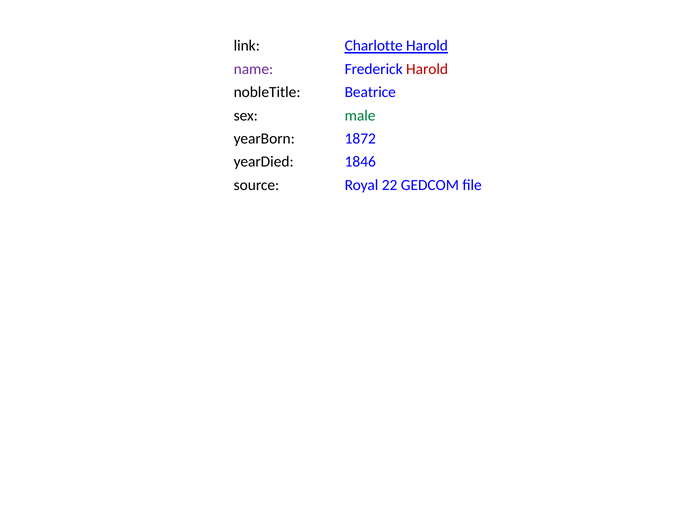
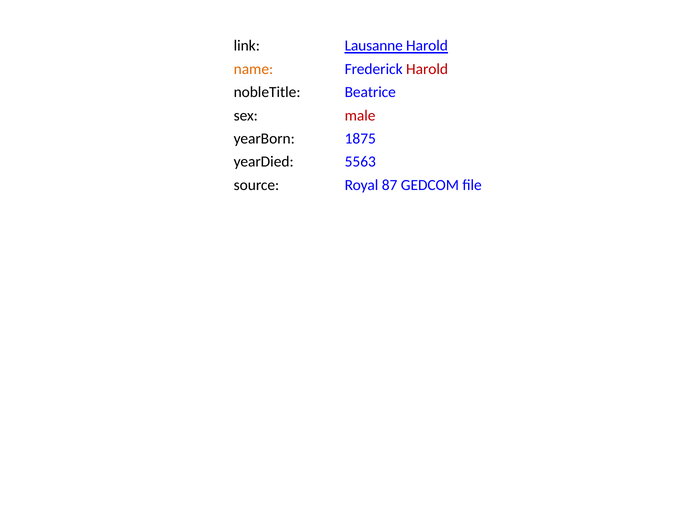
Charlotte: Charlotte -> Lausanne
name colour: purple -> orange
male colour: green -> red
1872: 1872 -> 1875
1846: 1846 -> 5563
22: 22 -> 87
